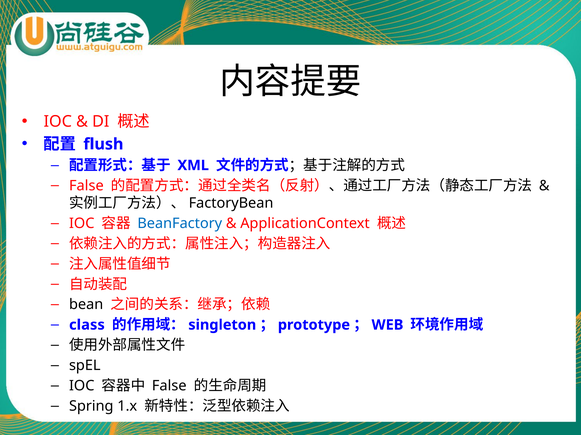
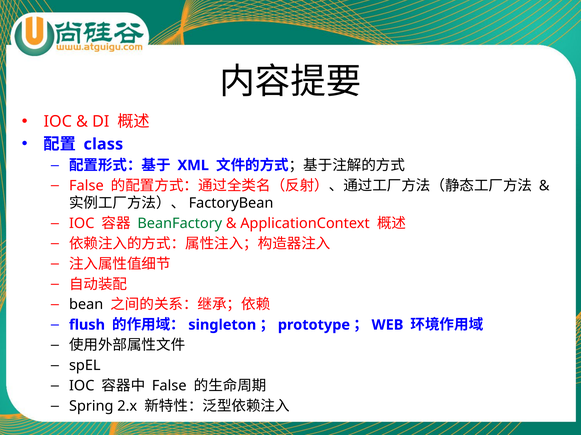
flush: flush -> class
BeanFactory colour: blue -> green
class: class -> flush
1.x: 1.x -> 2.x
